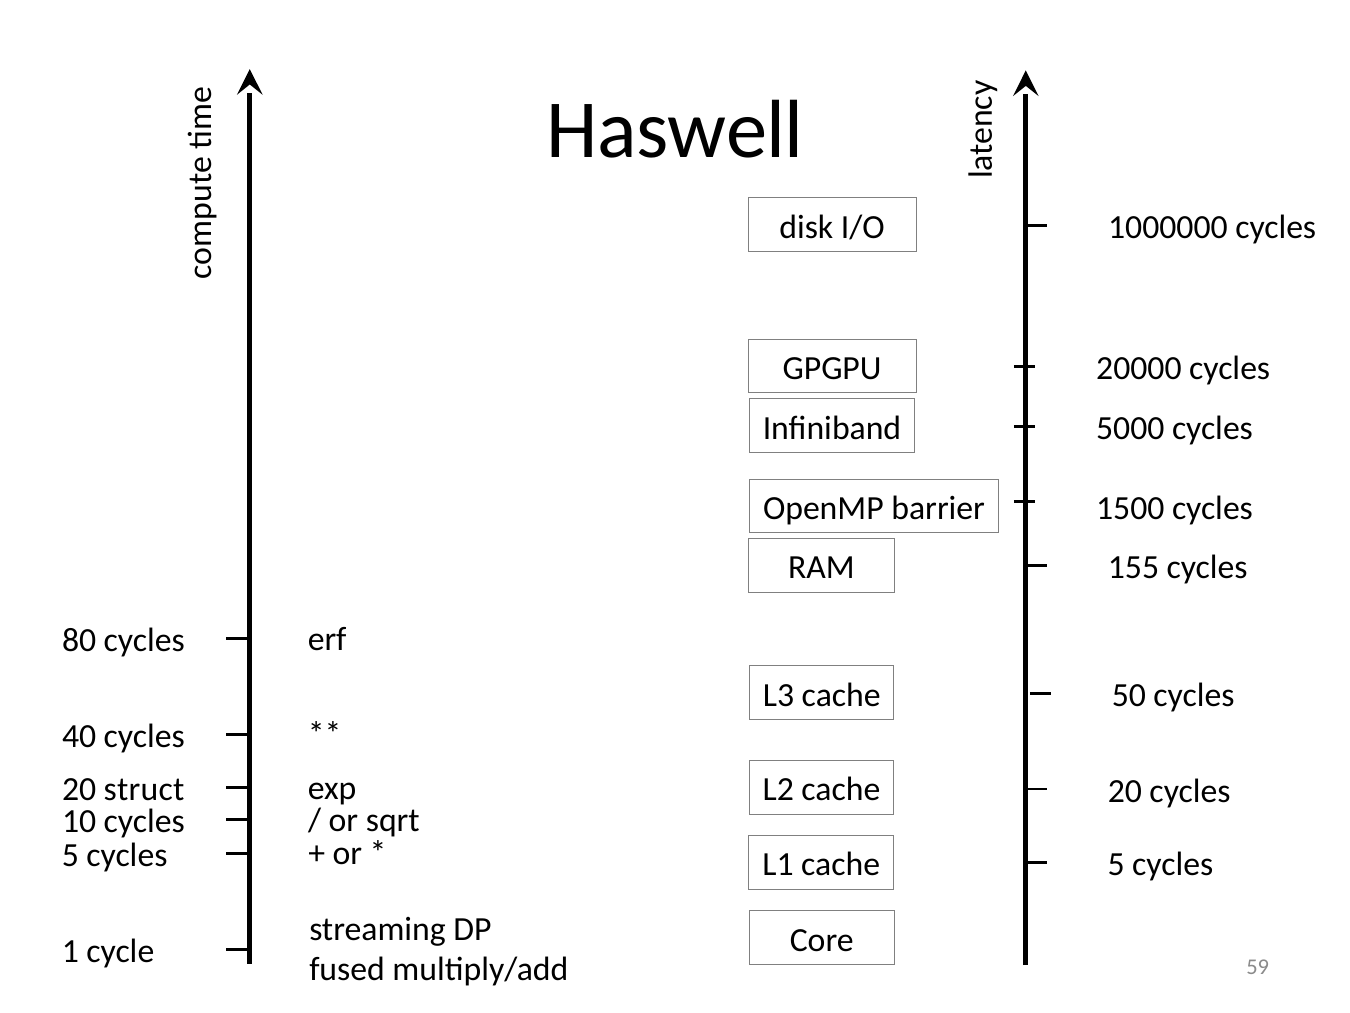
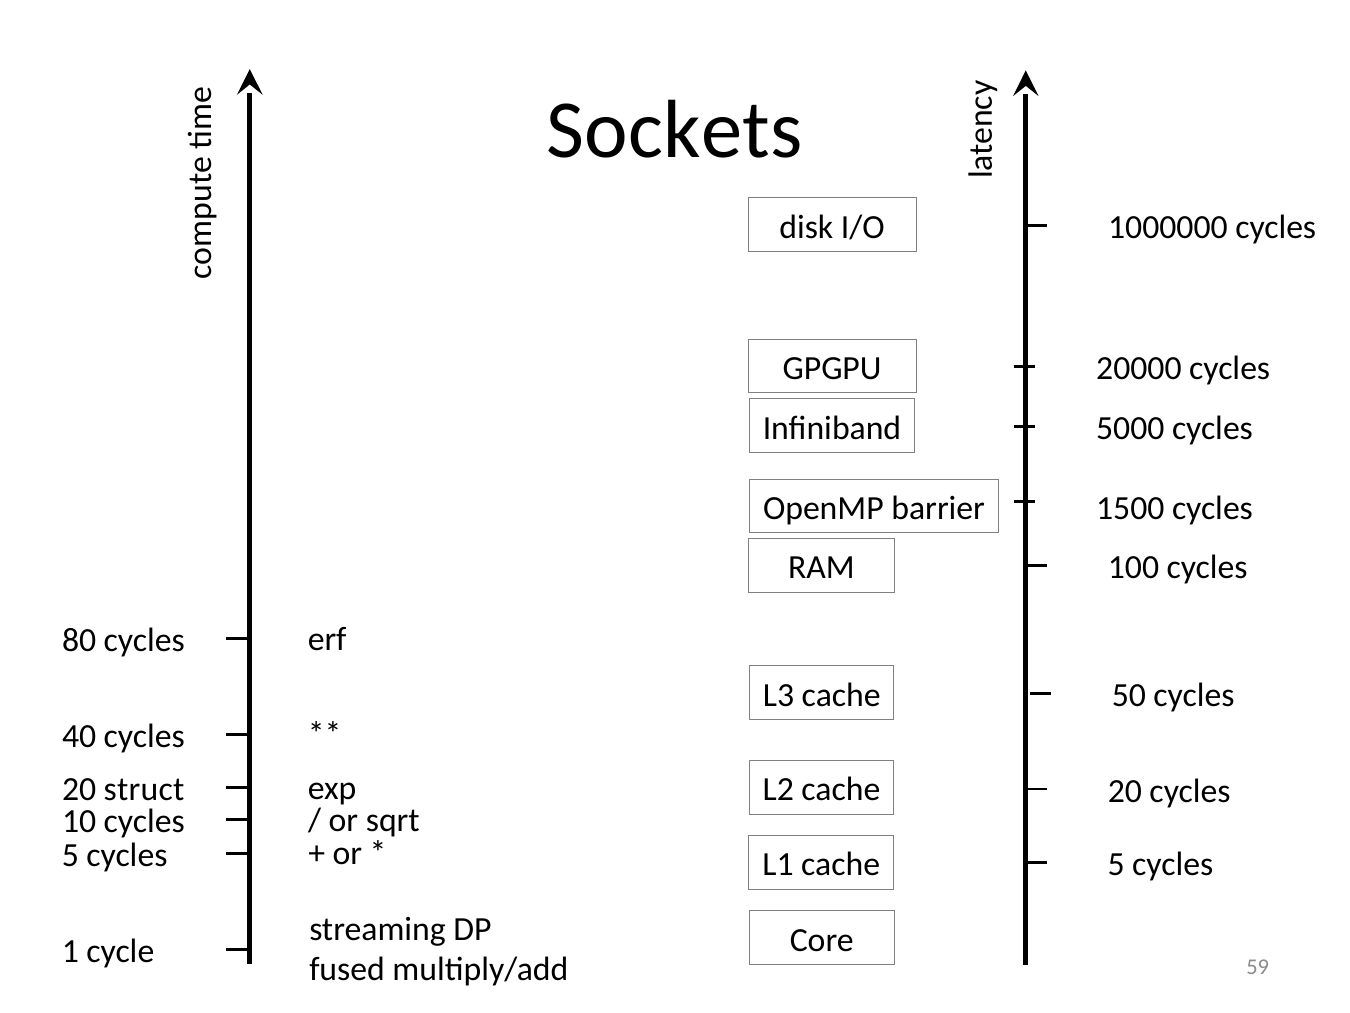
Haswell: Haswell -> Sockets
155: 155 -> 100
